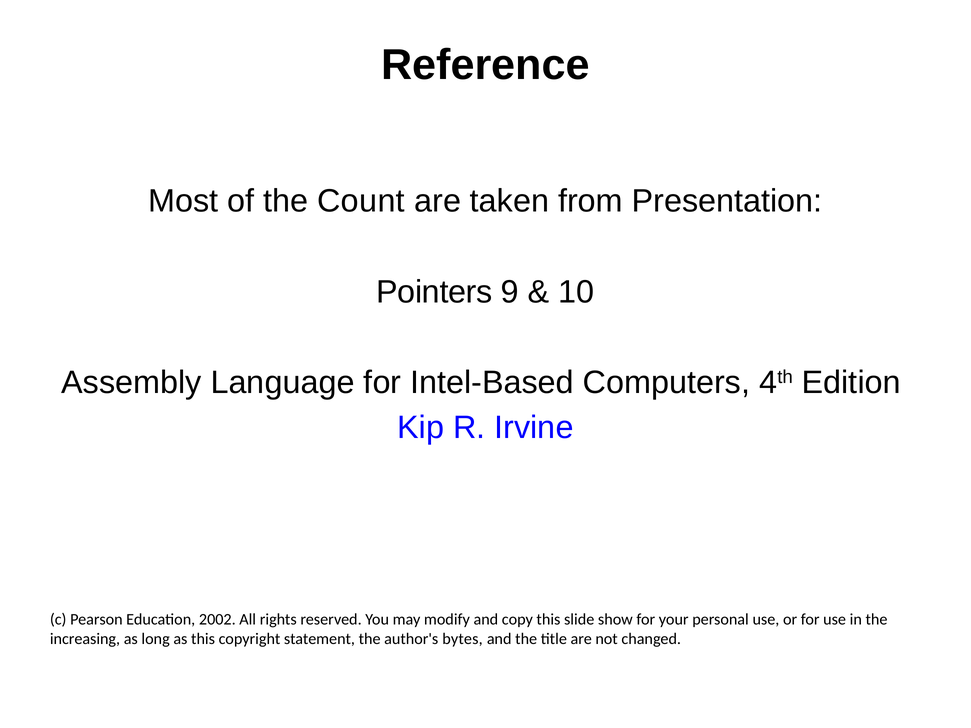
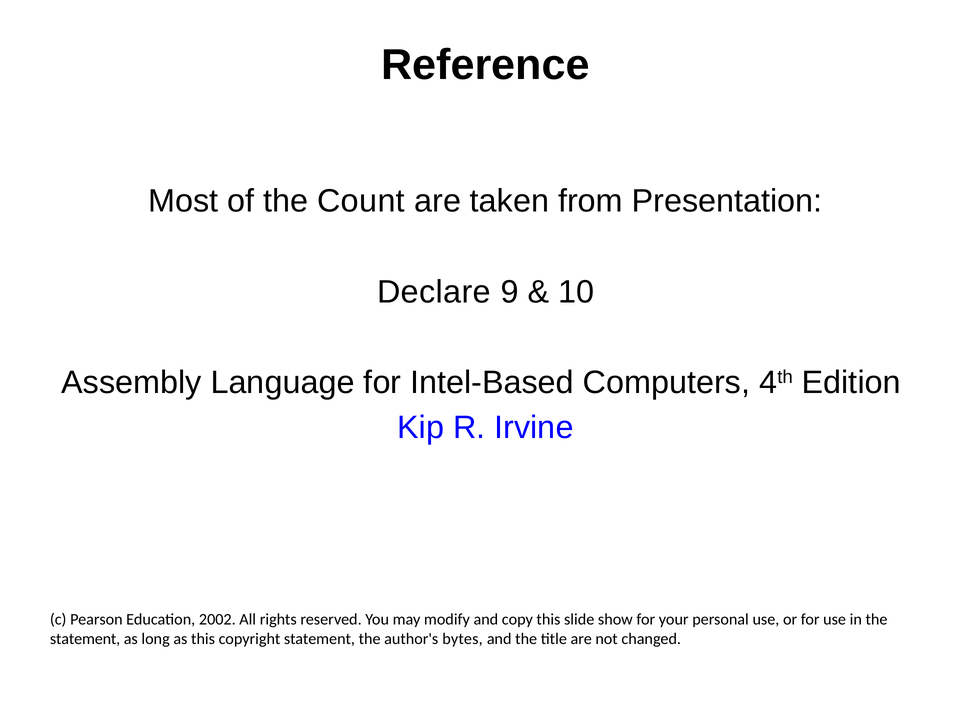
Pointers: Pointers -> Declare
increasing at (85, 639): increasing -> statement
